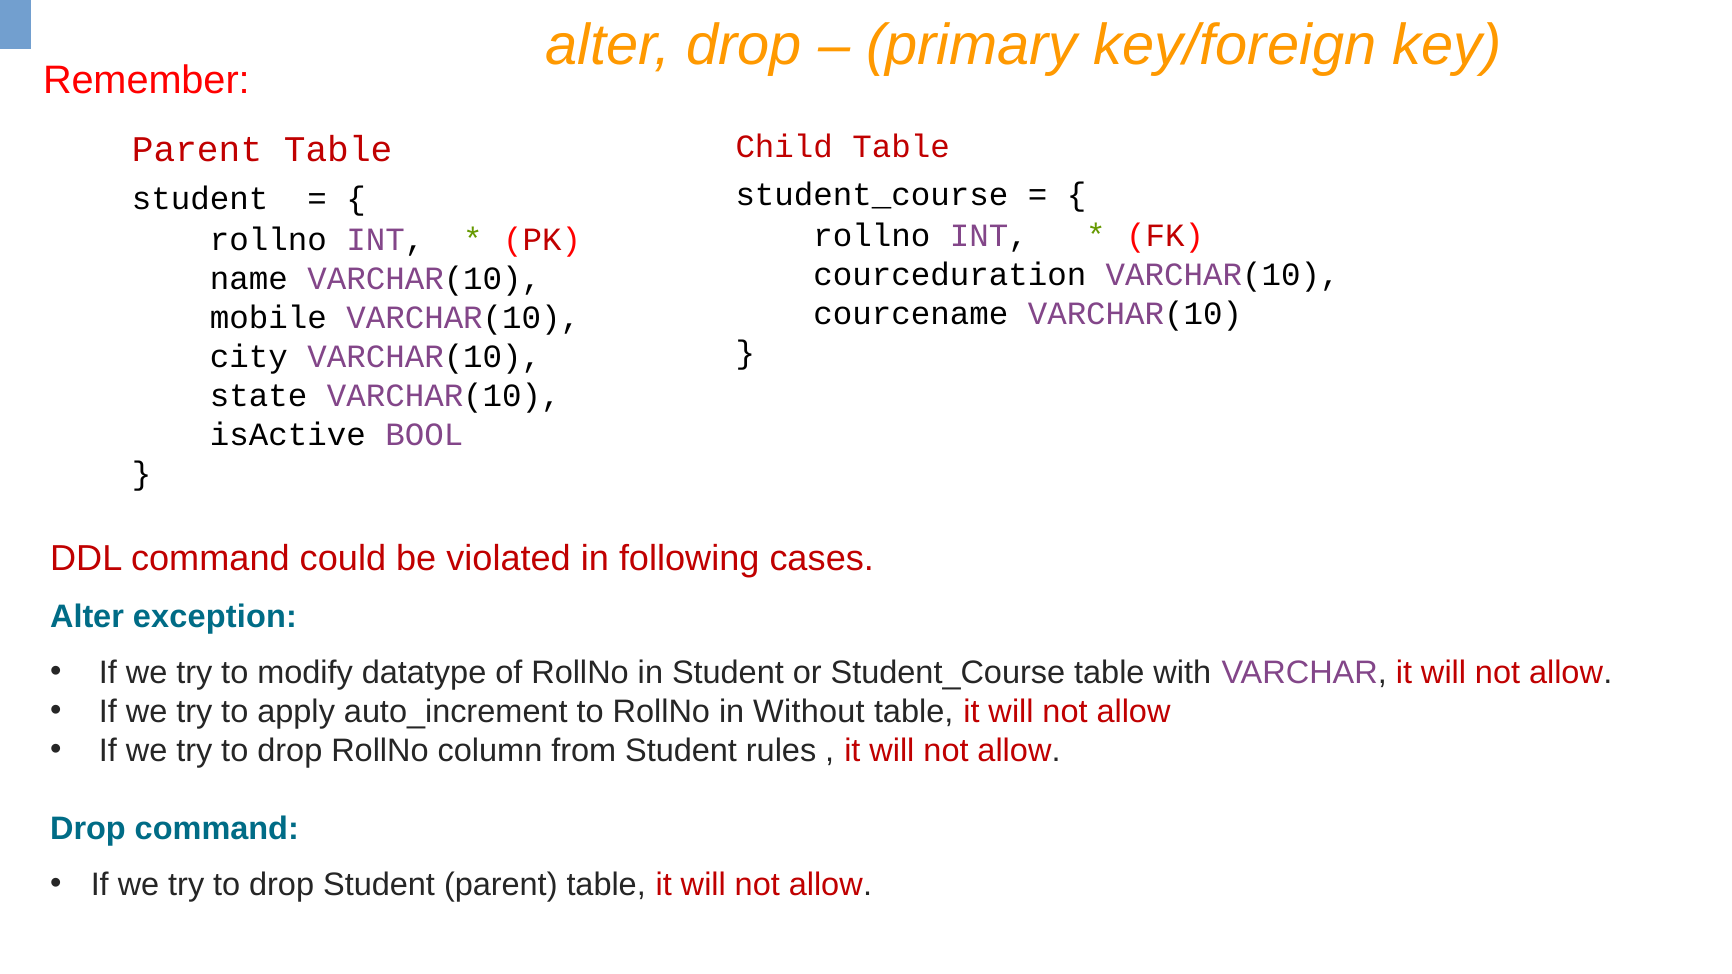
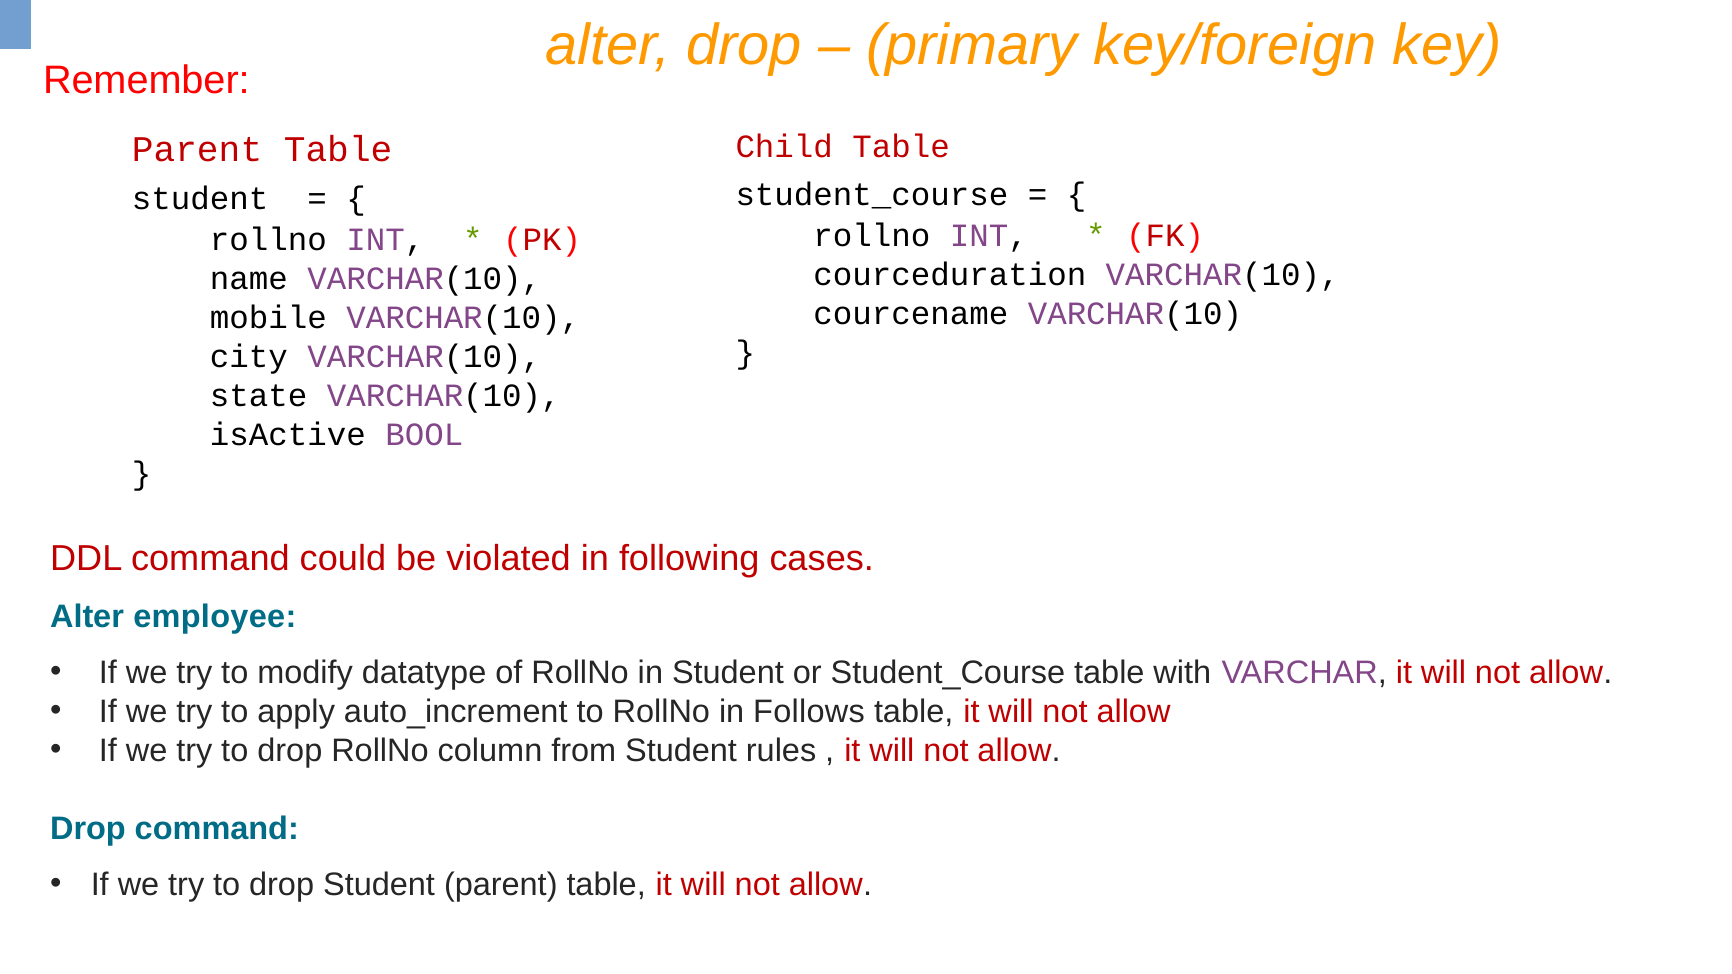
exception: exception -> employee
Without: Without -> Follows
